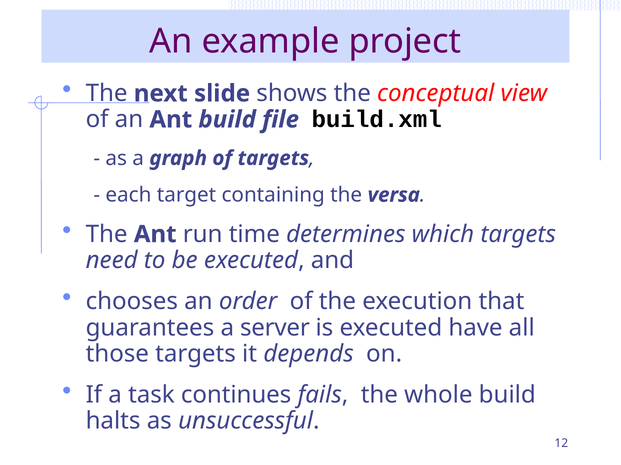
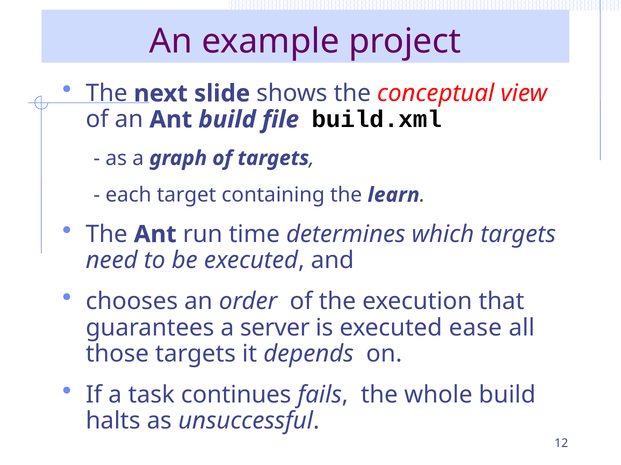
versa: versa -> learn
have: have -> ease
